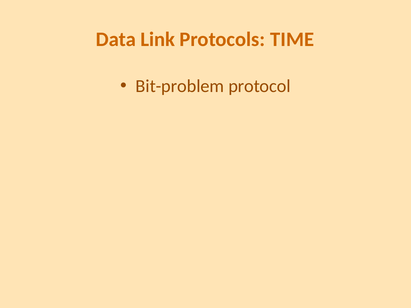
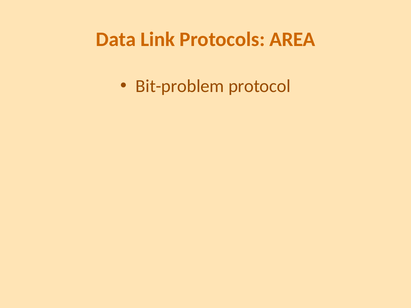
TIME: TIME -> AREA
